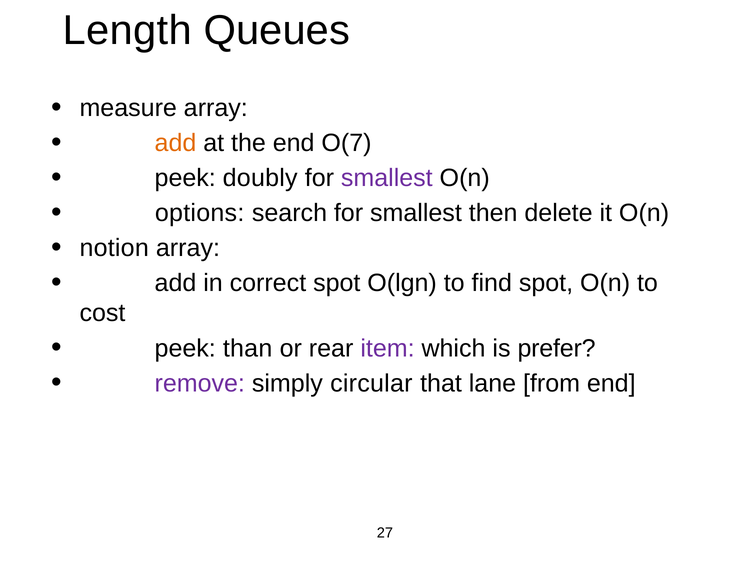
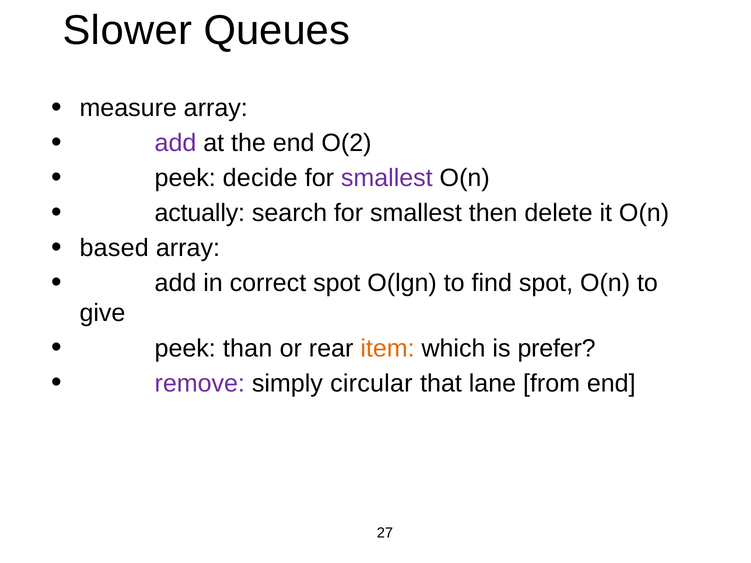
Length: Length -> Slower
add at (175, 143) colour: orange -> purple
O(7: O(7 -> O(2
doubly: doubly -> decide
options: options -> actually
notion: notion -> based
cost: cost -> give
item colour: purple -> orange
